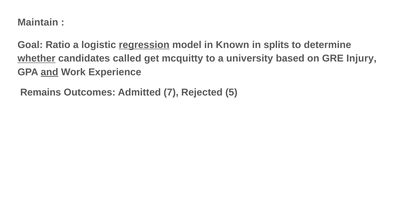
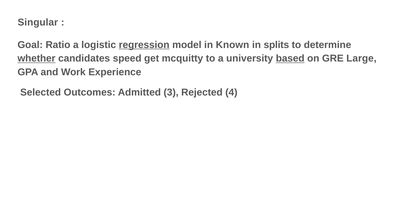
Maintain: Maintain -> Singular
called: called -> speed
based underline: none -> present
Injury: Injury -> Large
and underline: present -> none
Remains: Remains -> Selected
7: 7 -> 3
5: 5 -> 4
